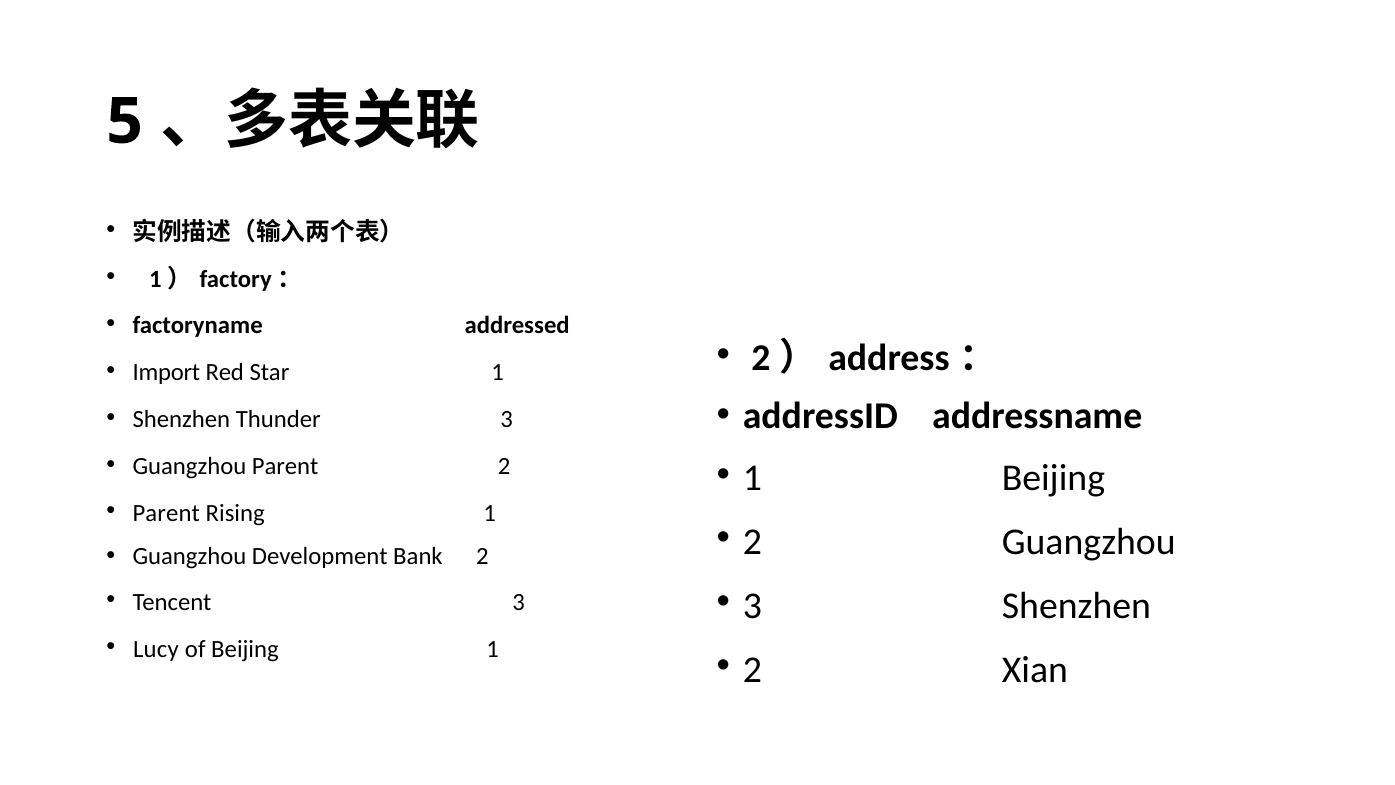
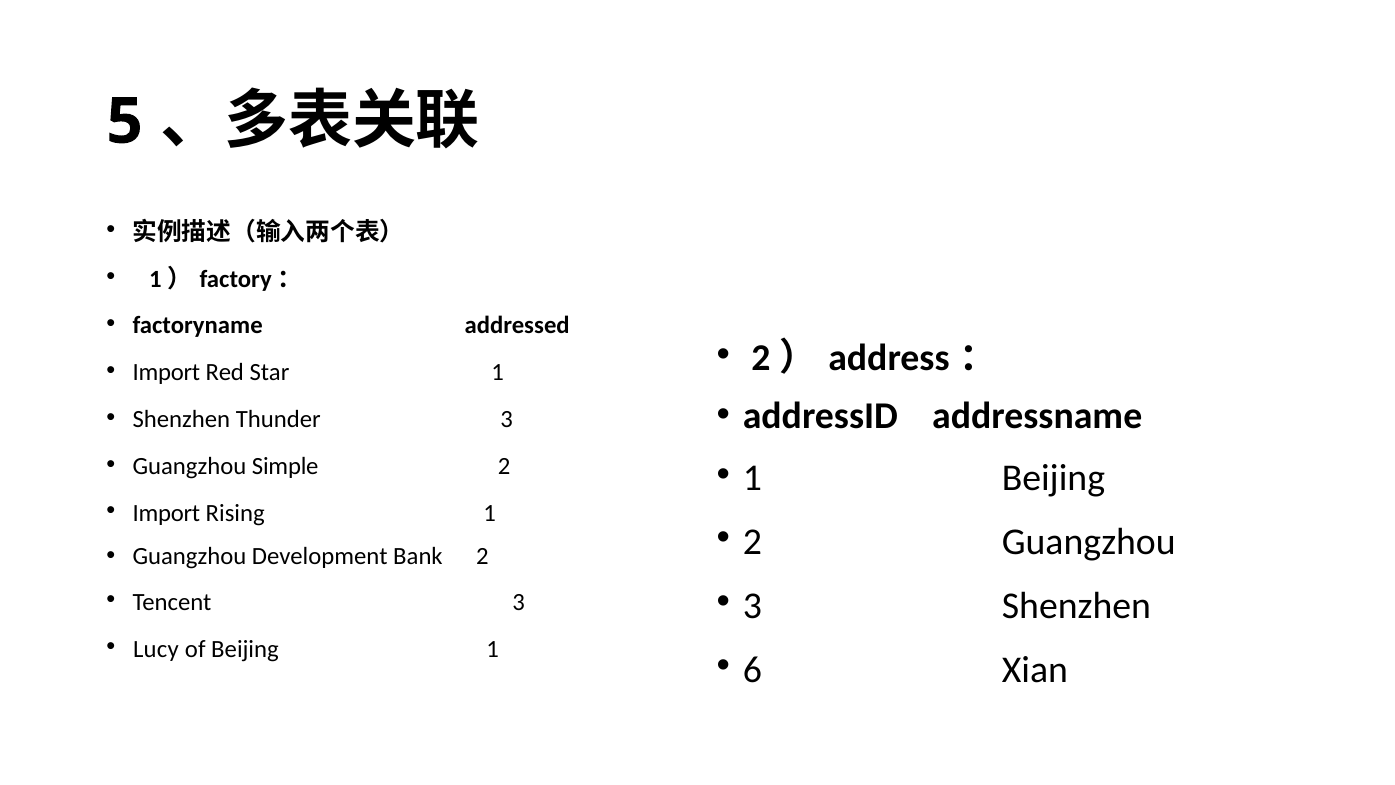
Guangzhou Parent: Parent -> Simple
Parent at (166, 513): Parent -> Import
2 at (752, 669): 2 -> 6
